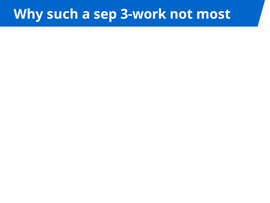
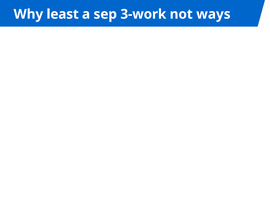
such: such -> least
most: most -> ways
